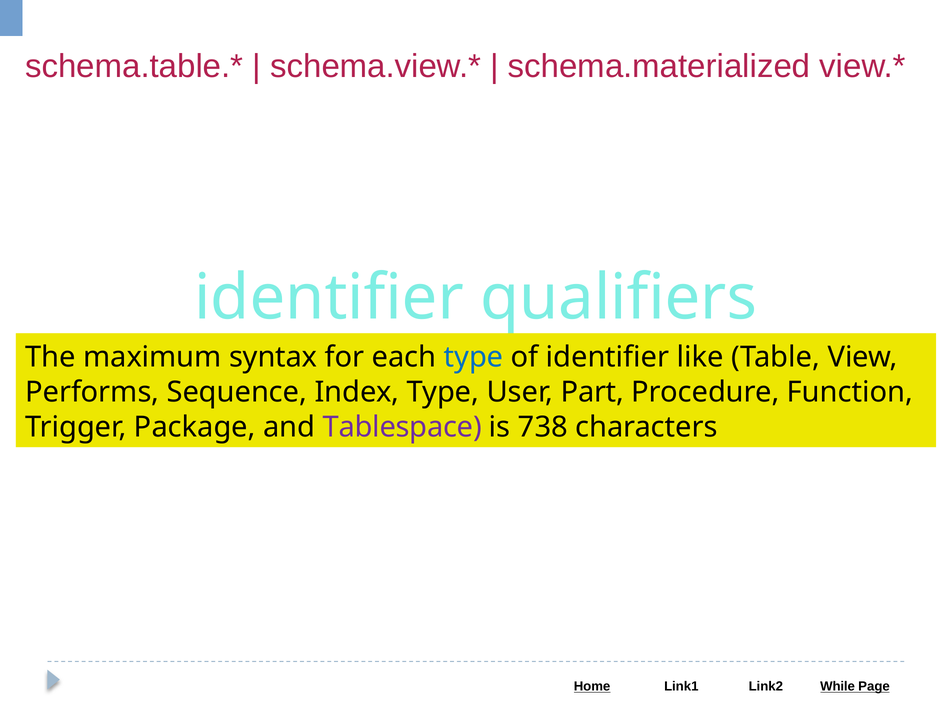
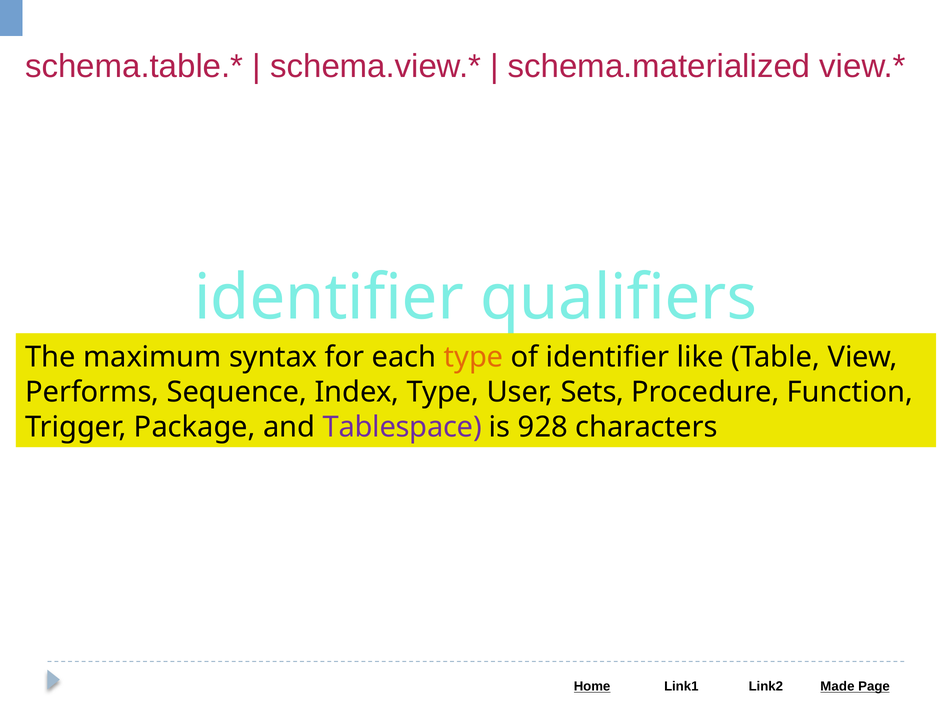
type at (474, 357) colour: blue -> orange
Part: Part -> Sets
738: 738 -> 928
While: While -> Made
